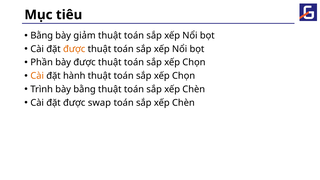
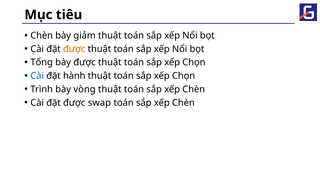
Bằng at (42, 36): Bằng -> Chèn
Phần: Phần -> Tổng
Cài at (37, 76) colour: orange -> blue
bày bằng: bằng -> vòng
